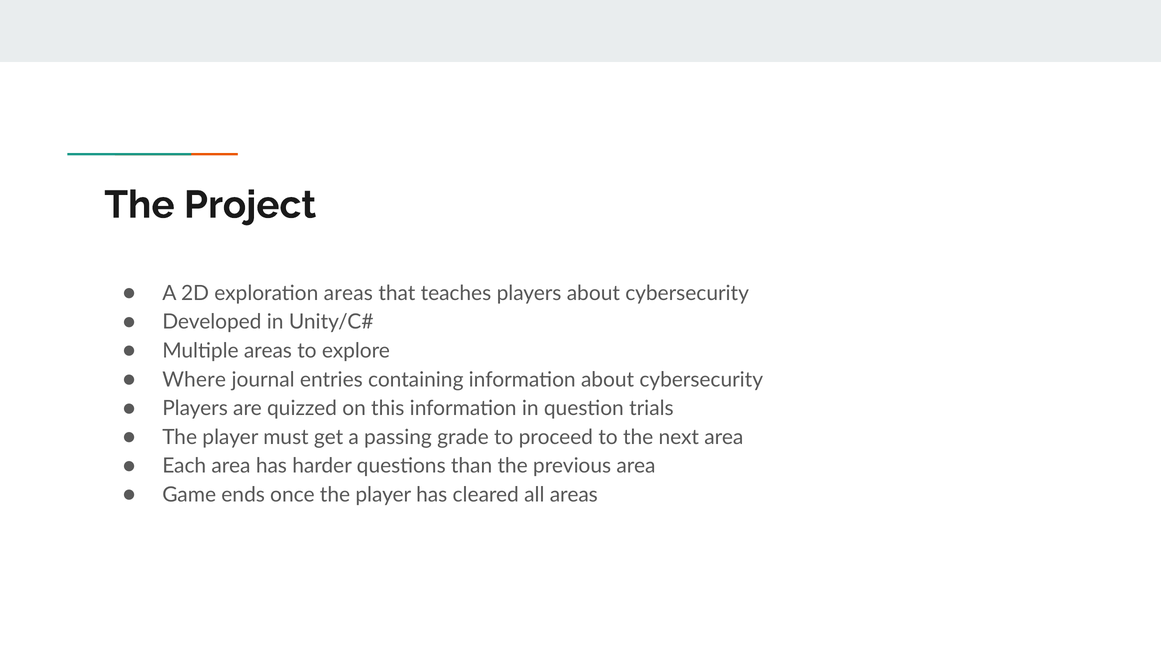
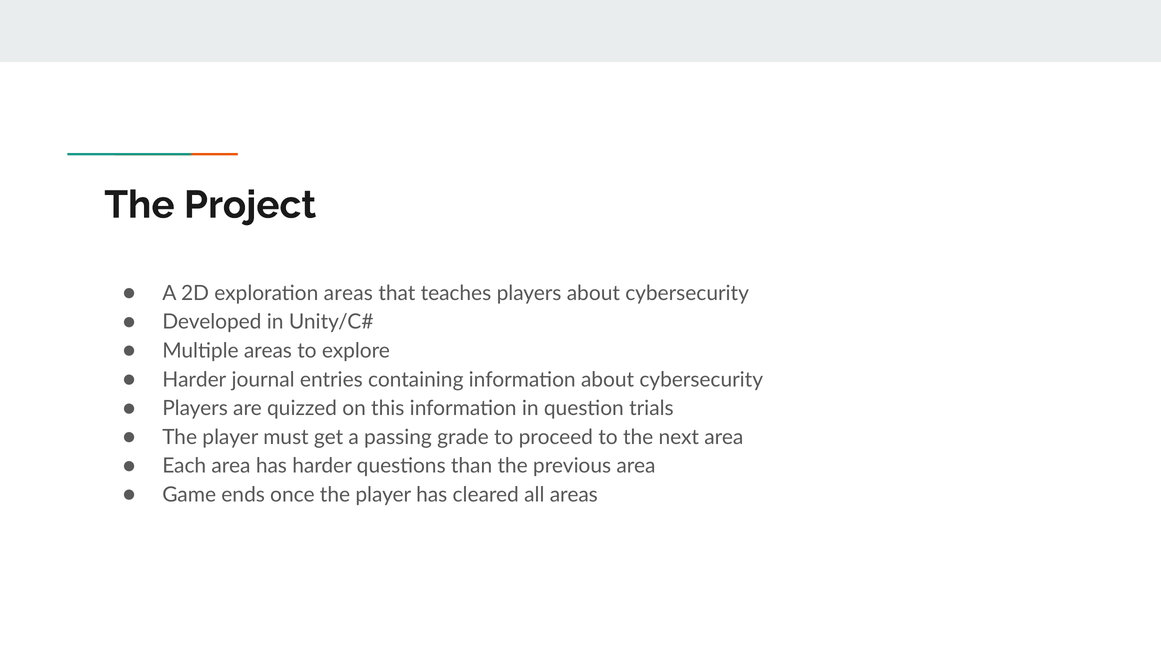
Where at (194, 380): Where -> Harder
